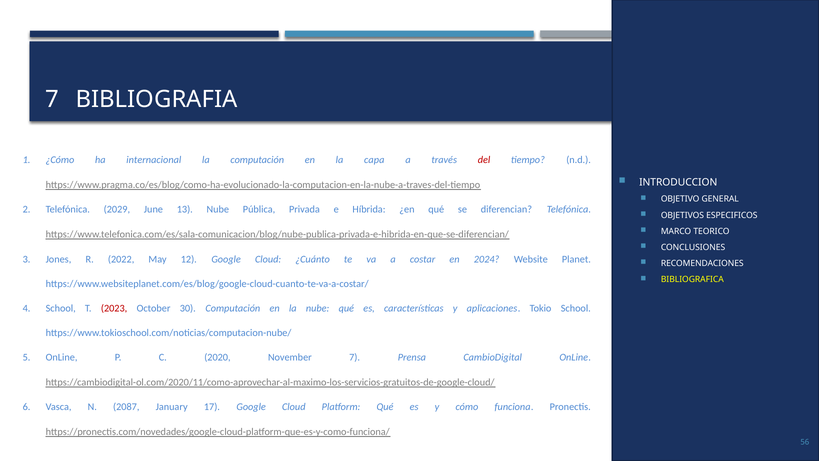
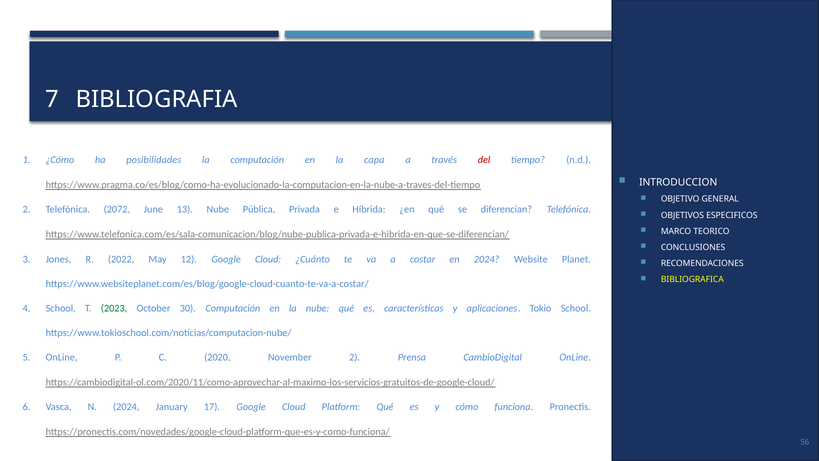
internacional: internacional -> posibilidades
2029: 2029 -> 2072
2023 colour: red -> green
November 7: 7 -> 2
N 2087: 2087 -> 2024
